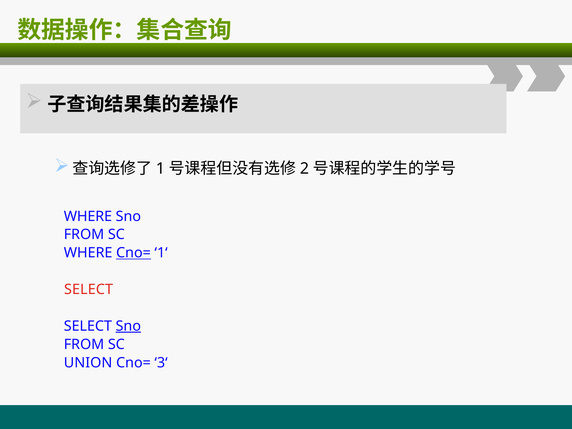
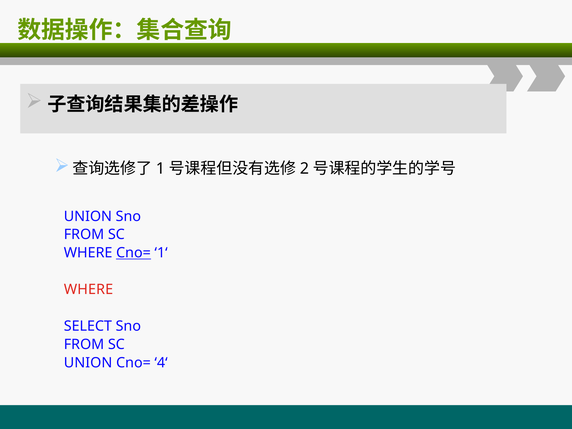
WHERE at (88, 216): WHERE -> UNION
SELECT at (89, 290): SELECT -> WHERE
Sno at (128, 326) underline: present -> none
3‘: 3‘ -> 4‘
